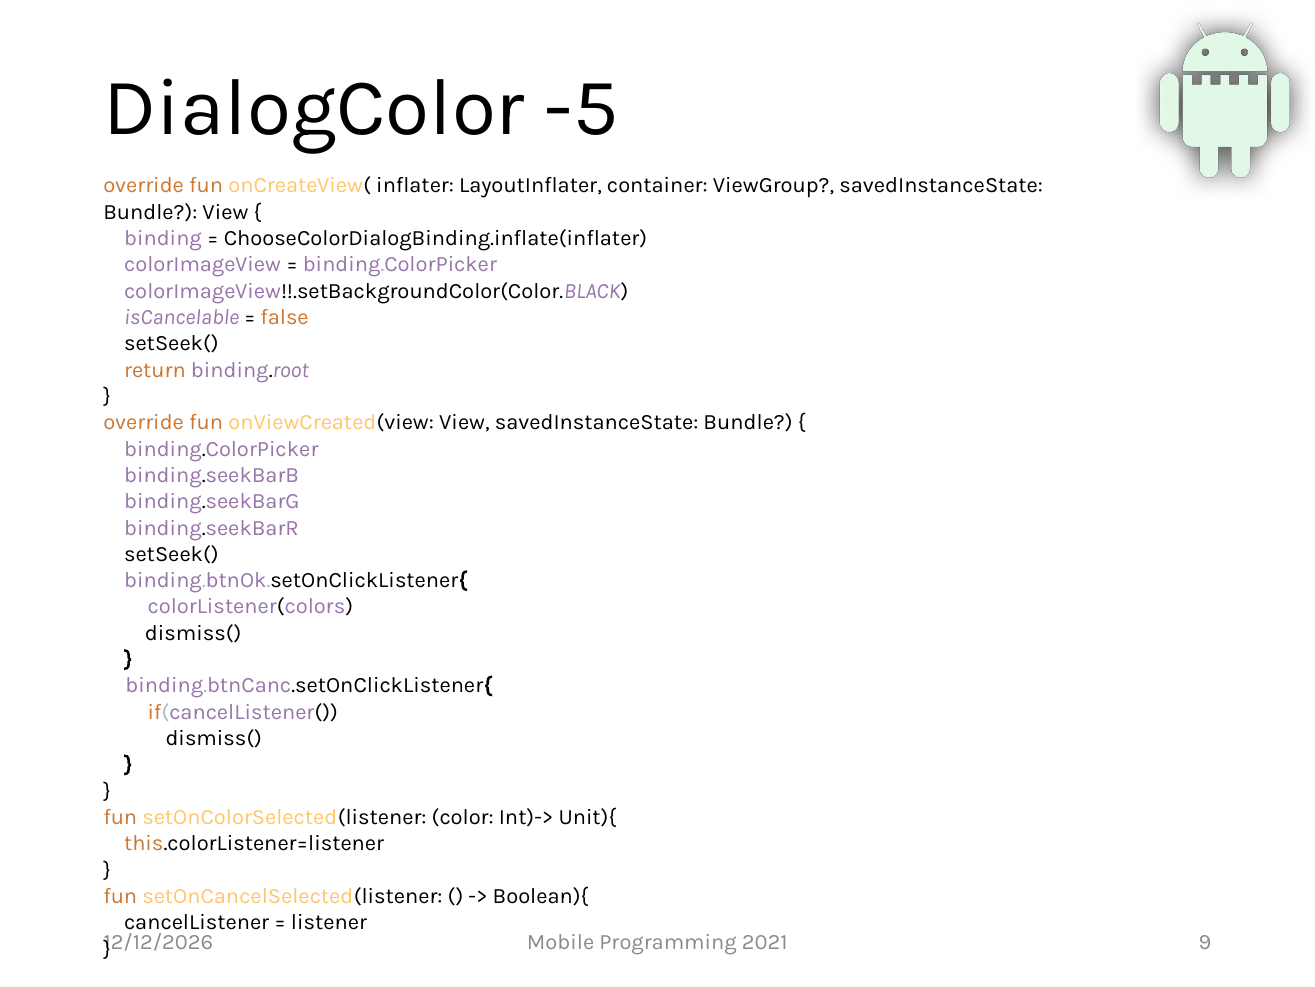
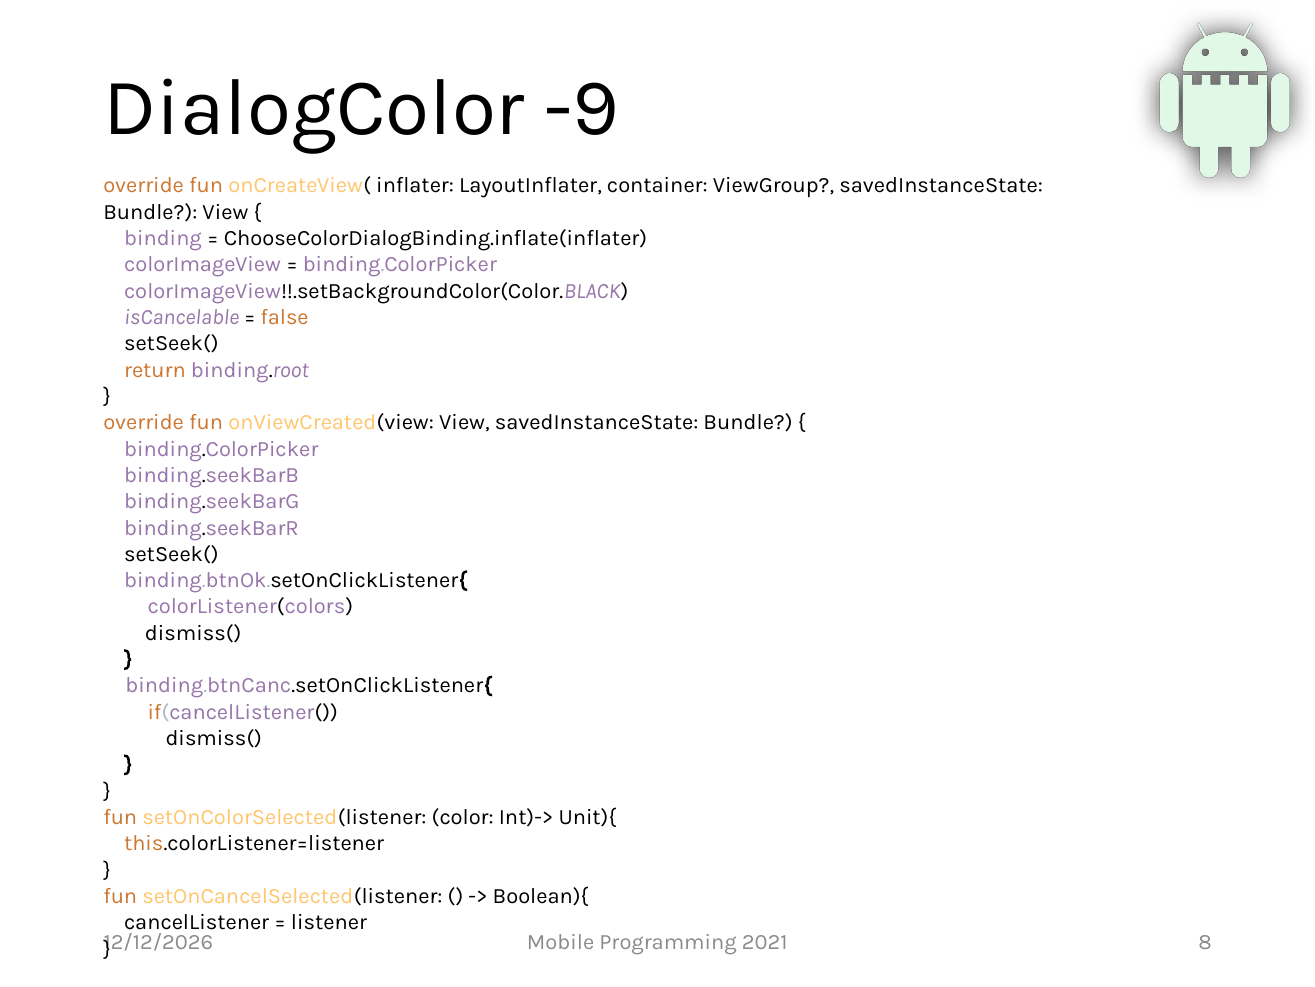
-5: -5 -> -9
9: 9 -> 8
